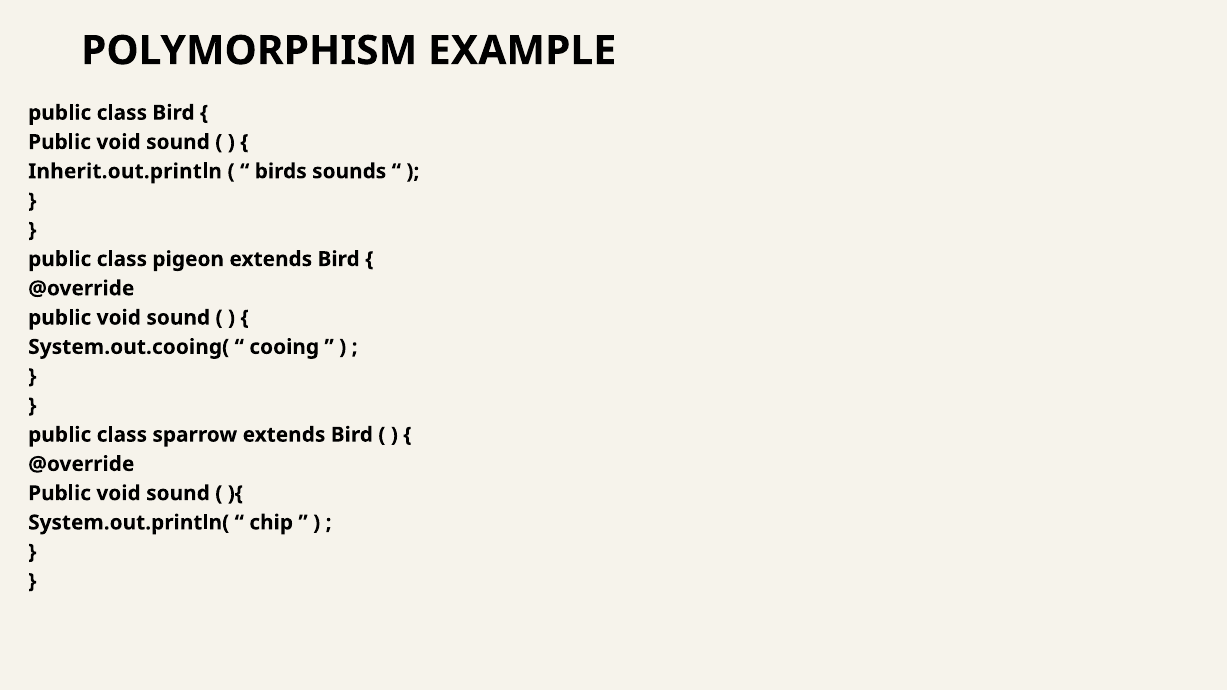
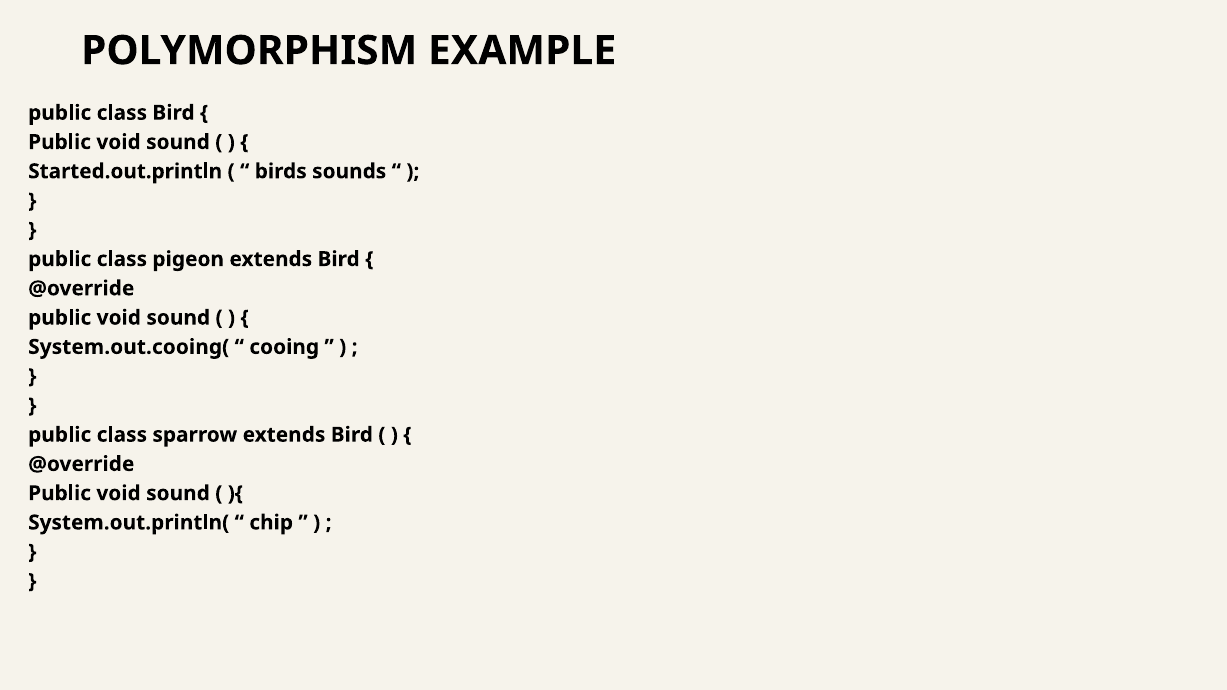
Inherit.out.println: Inherit.out.println -> Started.out.println
